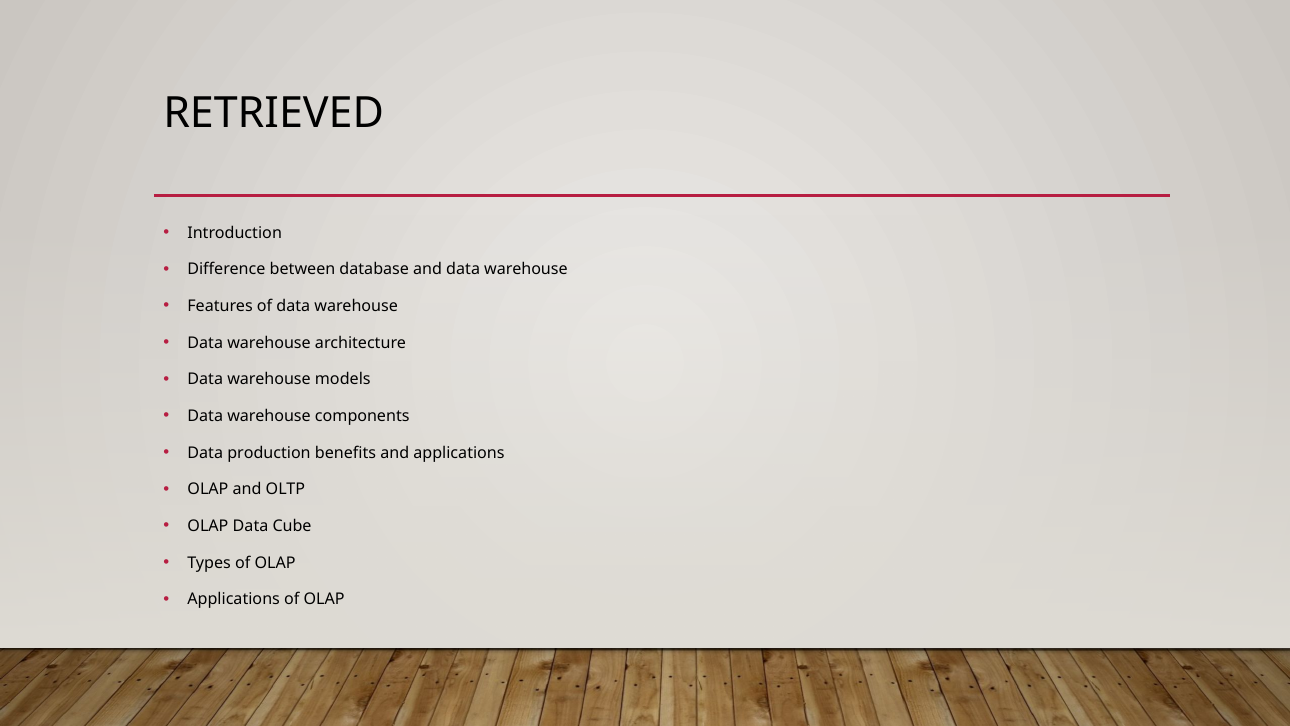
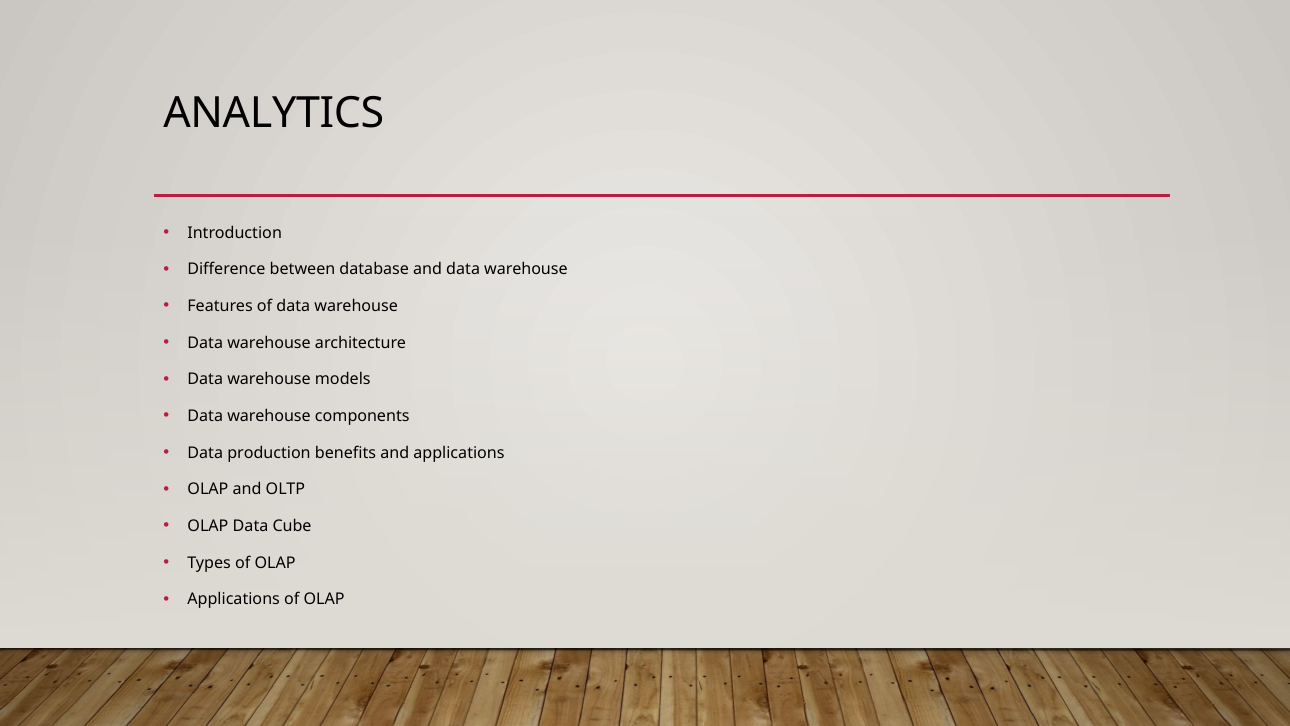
RETRIEVED: RETRIEVED -> ANALYTICS
